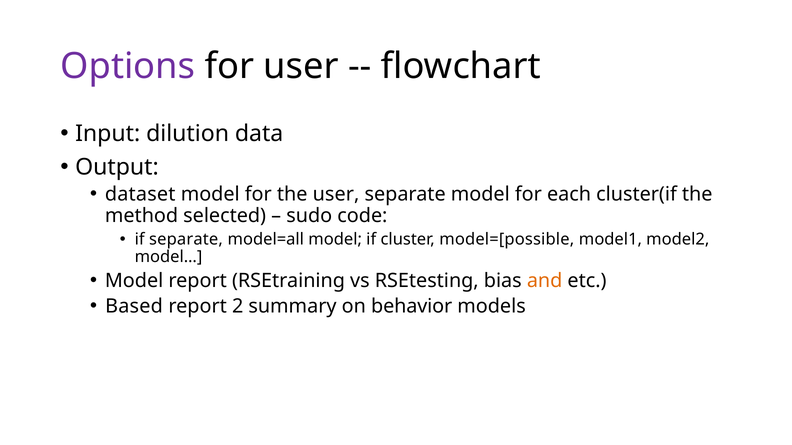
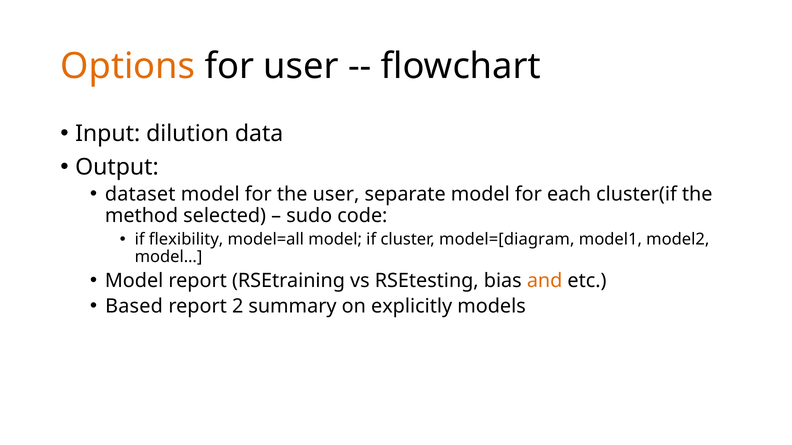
Options colour: purple -> orange
if separate: separate -> flexibility
model=[possible: model=[possible -> model=[diagram
behavior: behavior -> explicitly
